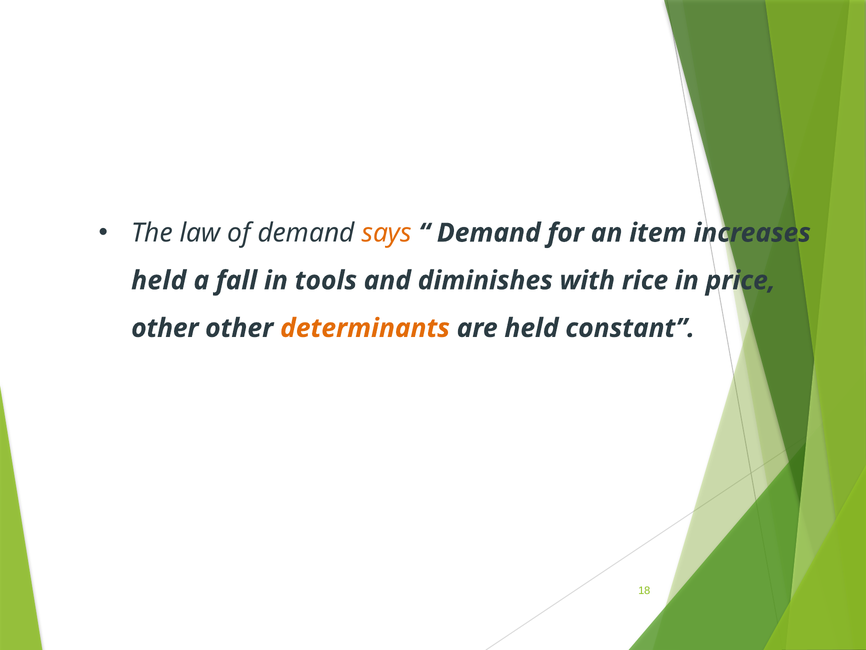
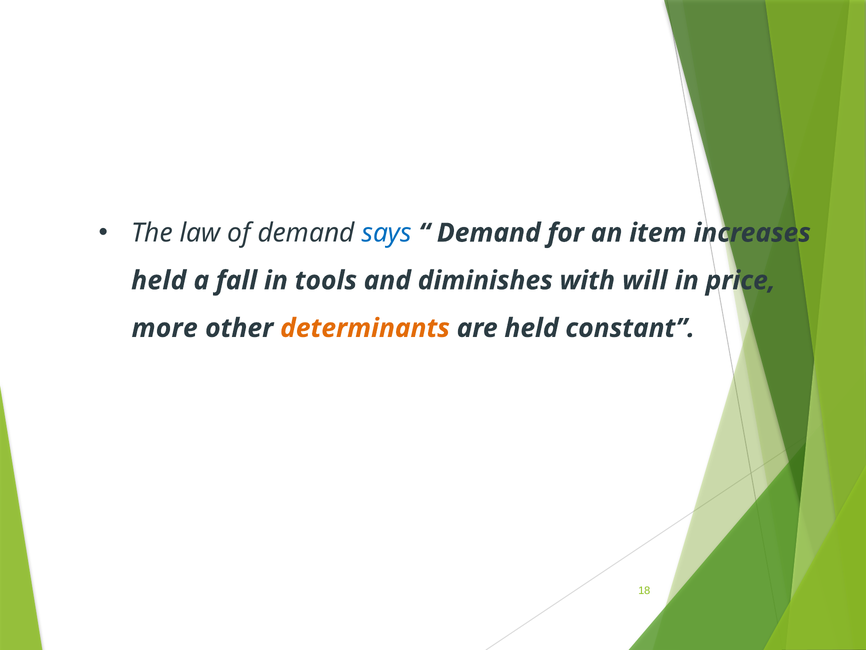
says colour: orange -> blue
rice: rice -> will
other at (165, 328): other -> more
